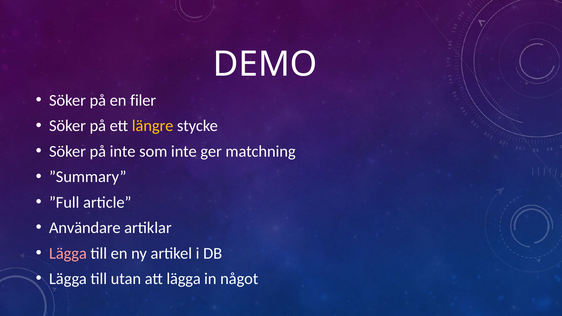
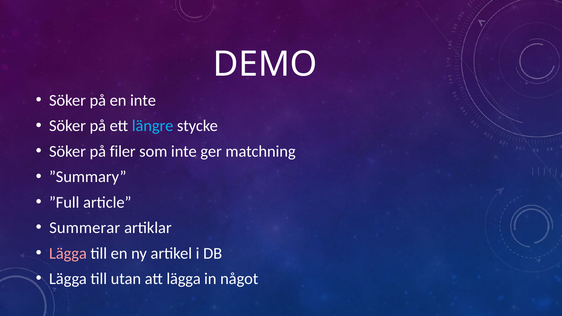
en filer: filer -> inte
längre colour: yellow -> light blue
på inte: inte -> filer
Användare: Användare -> Summerar
